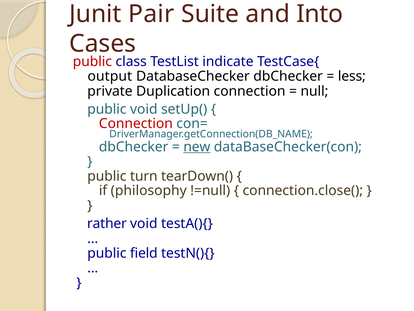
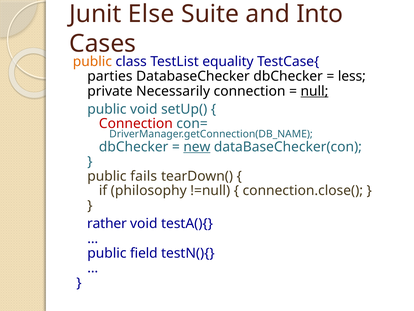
Pair: Pair -> Else
public at (92, 61) colour: red -> orange
indicate: indicate -> equality
output: output -> parties
Duplication: Duplication -> Necessarily
null underline: none -> present
turn: turn -> fails
